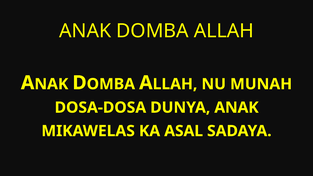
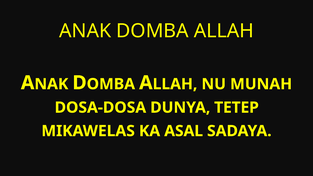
DUNYA ANAK: ANAK -> TETEP
